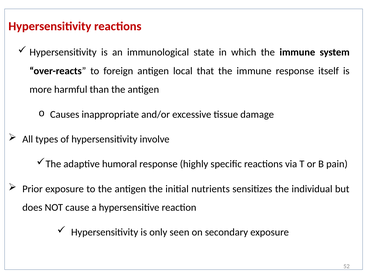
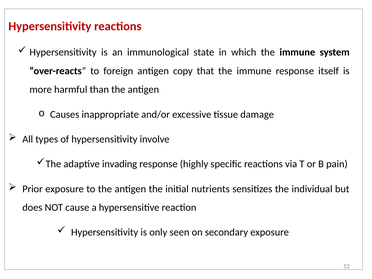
local: local -> copy
humoral: humoral -> invading
